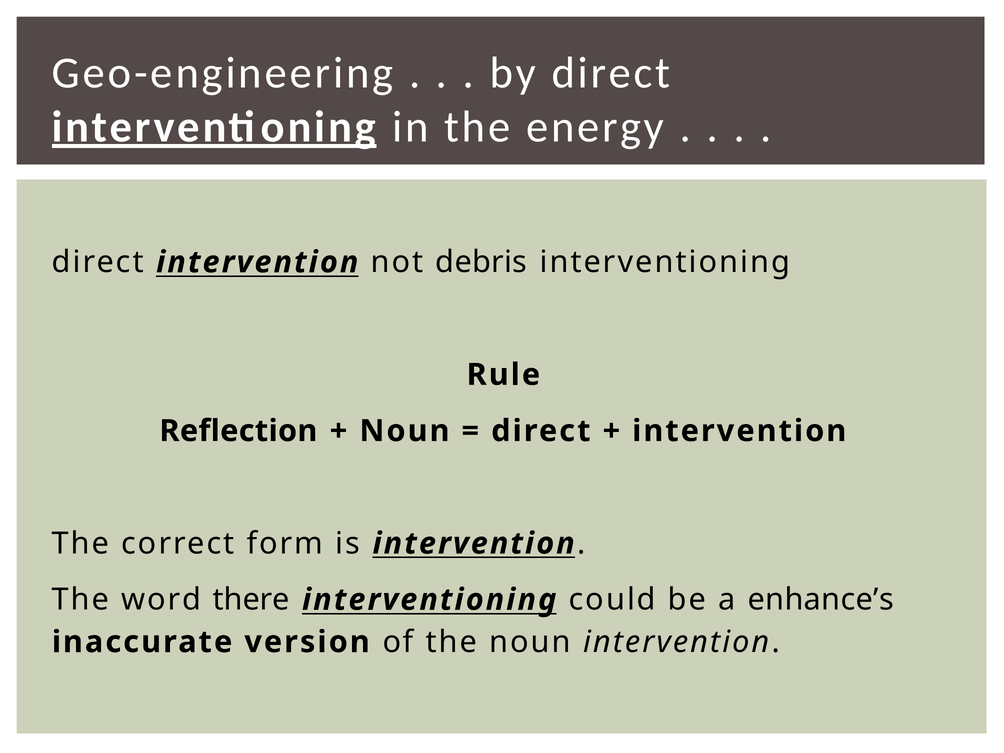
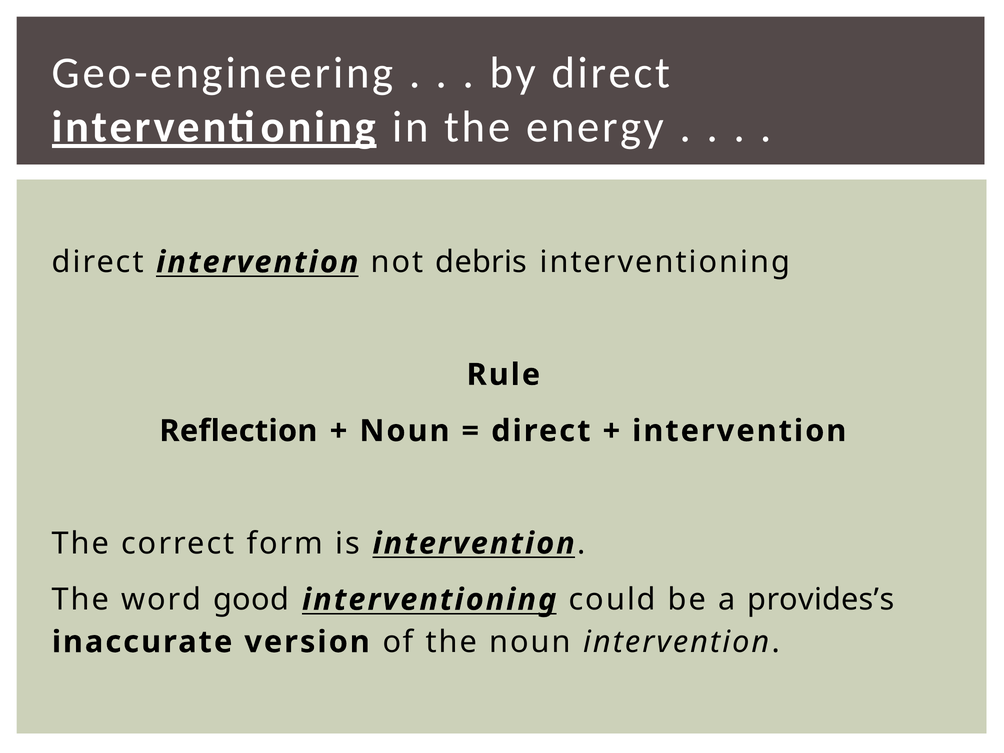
there: there -> good
enhance’s: enhance’s -> provides’s
